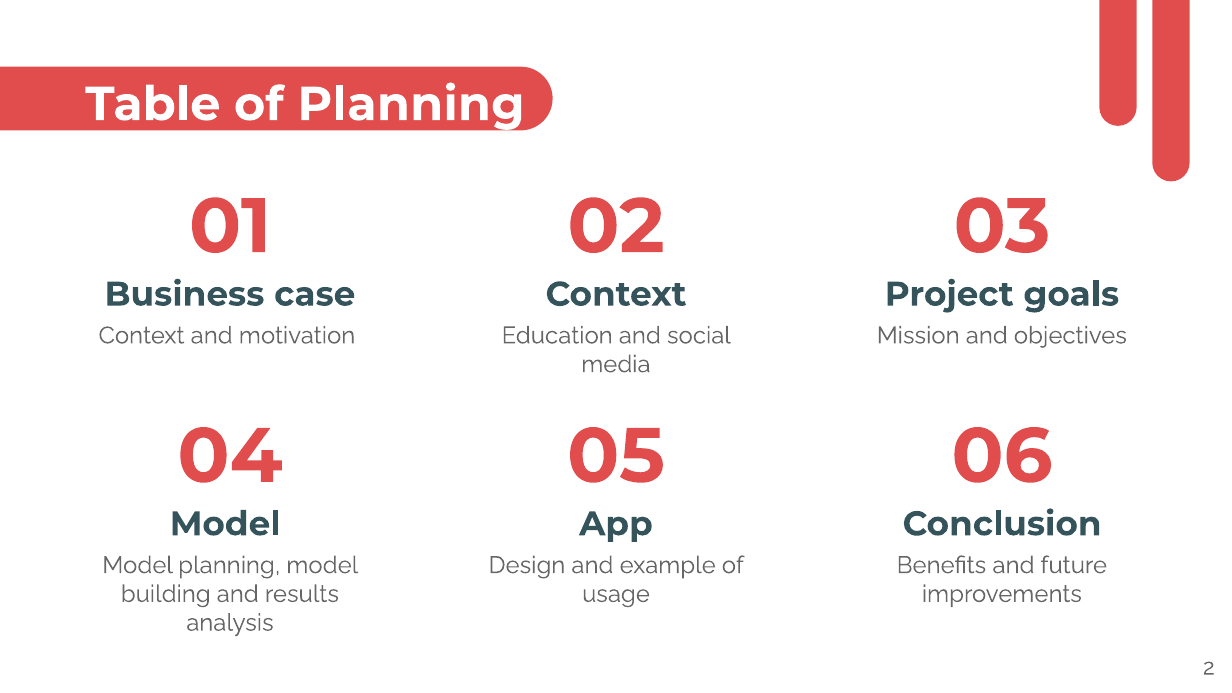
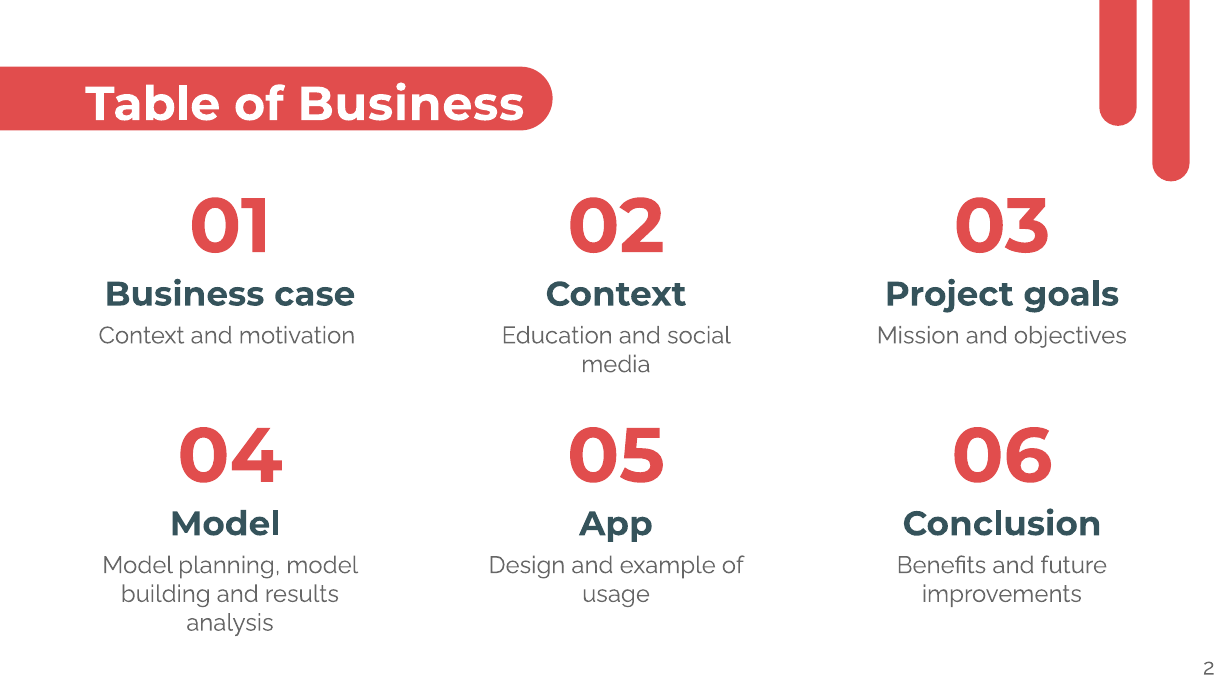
of Planning: Planning -> Business
